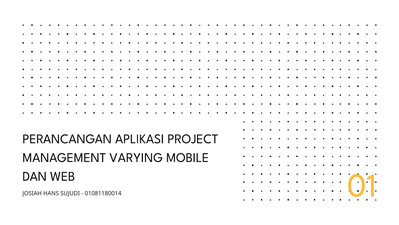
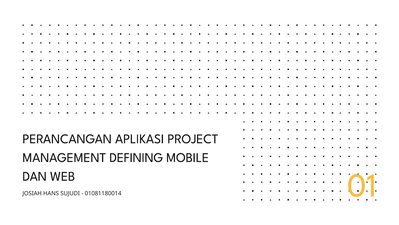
VARYING: VARYING -> DEFINING
